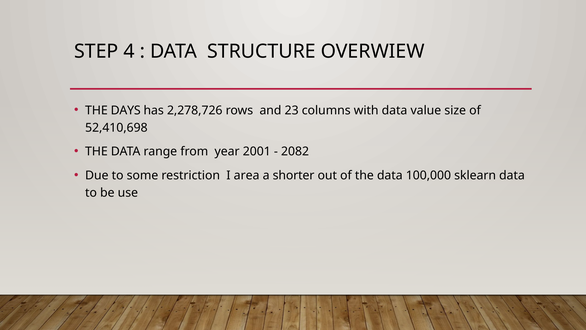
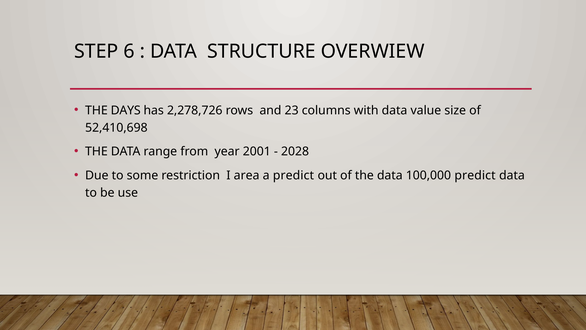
4: 4 -> 6
2082: 2082 -> 2028
a shorter: shorter -> predict
100,000 sklearn: sklearn -> predict
